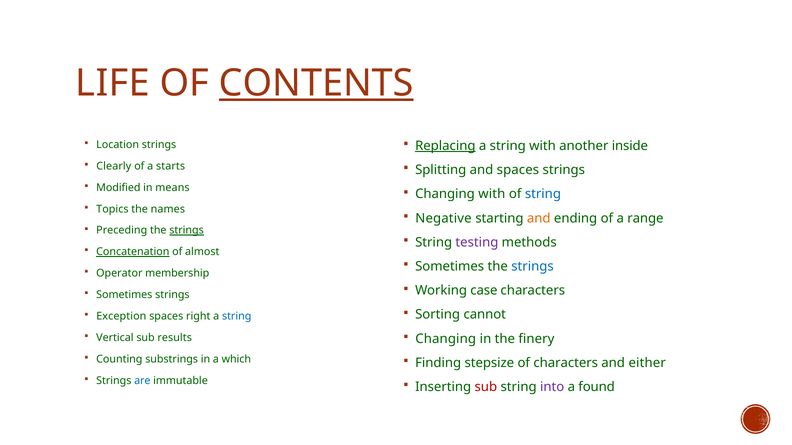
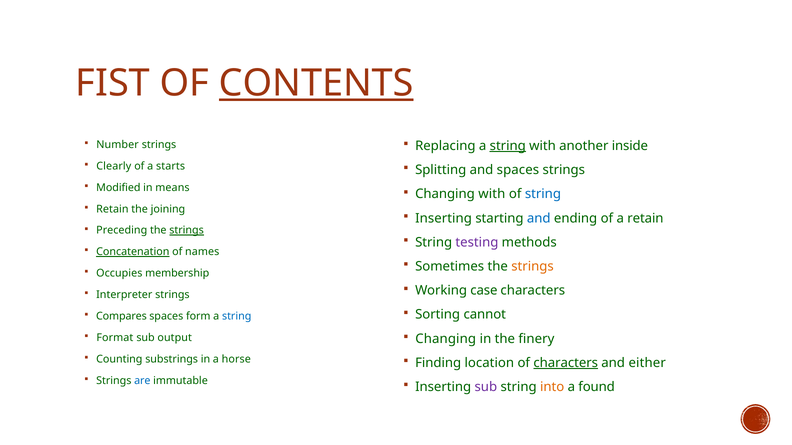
LIFE: LIFE -> FIST
Location: Location -> Number
Replacing underline: present -> none
string at (508, 146) underline: none -> present
Topics at (112, 209): Topics -> Retain
names: names -> joining
Negative at (443, 218): Negative -> Inserting
and at (539, 218) colour: orange -> blue
a range: range -> retain
almost: almost -> names
strings at (532, 267) colour: blue -> orange
Operator: Operator -> Occupies
Sometimes at (124, 295): Sometimes -> Interpreter
Exception: Exception -> Compares
right: right -> form
Vertical: Vertical -> Format
results: results -> output
which: which -> horse
stepsize: stepsize -> location
characters at (566, 363) underline: none -> present
sub at (486, 387) colour: red -> purple
into colour: purple -> orange
